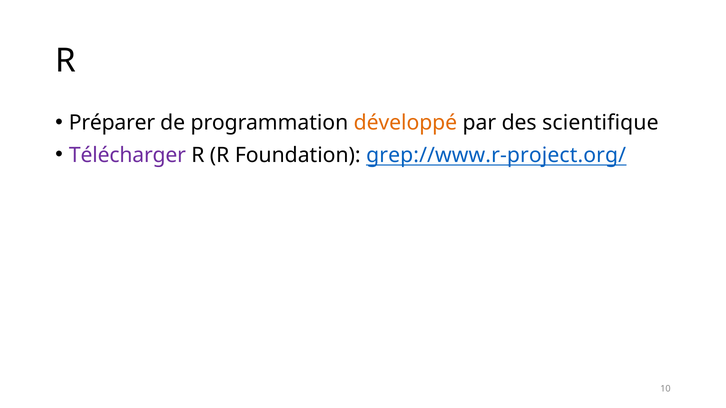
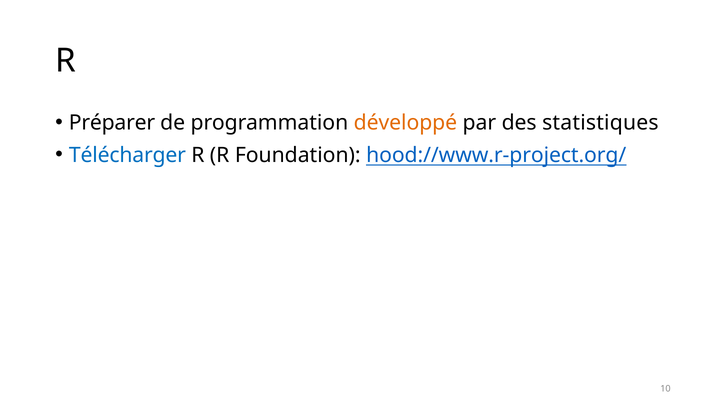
scientifique: scientifique -> statistiques
Télécharger colour: purple -> blue
grep://www.r-project.org/: grep://www.r-project.org/ -> hood://www.r-project.org/
